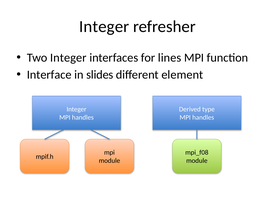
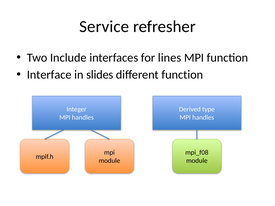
Integer at (104, 27): Integer -> Service
Two Integer: Integer -> Include
different element: element -> function
